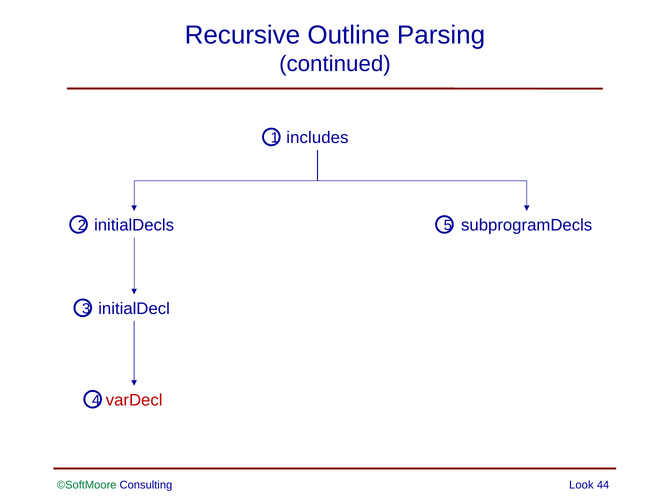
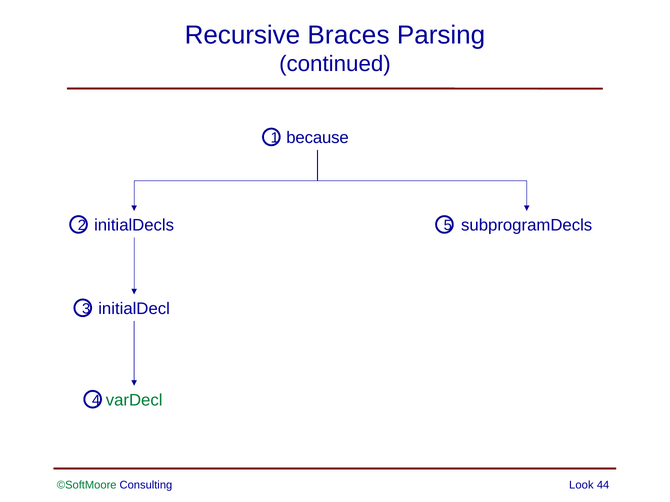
Outline: Outline -> Braces
includes: includes -> because
varDecl colour: red -> green
